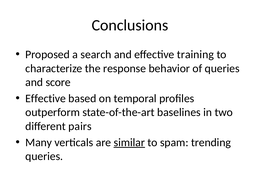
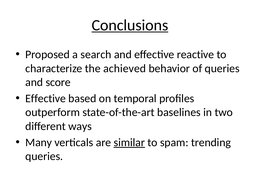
Conclusions underline: none -> present
training: training -> reactive
response: response -> achieved
pairs: pairs -> ways
